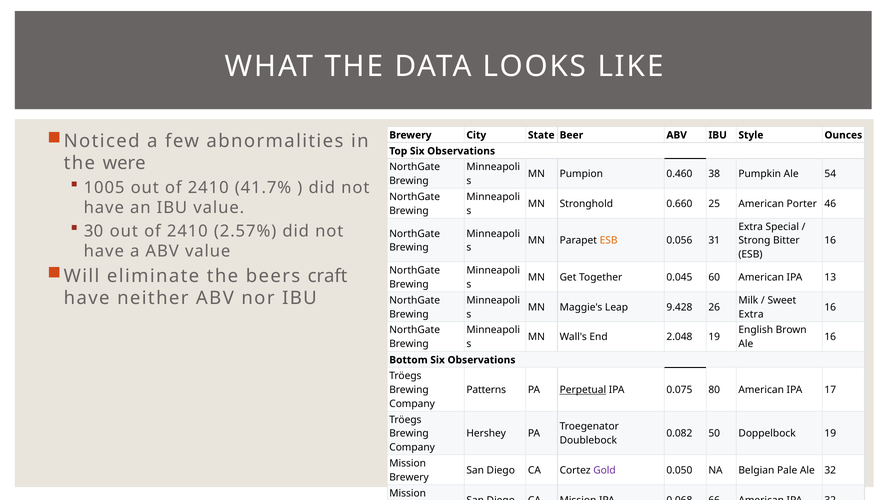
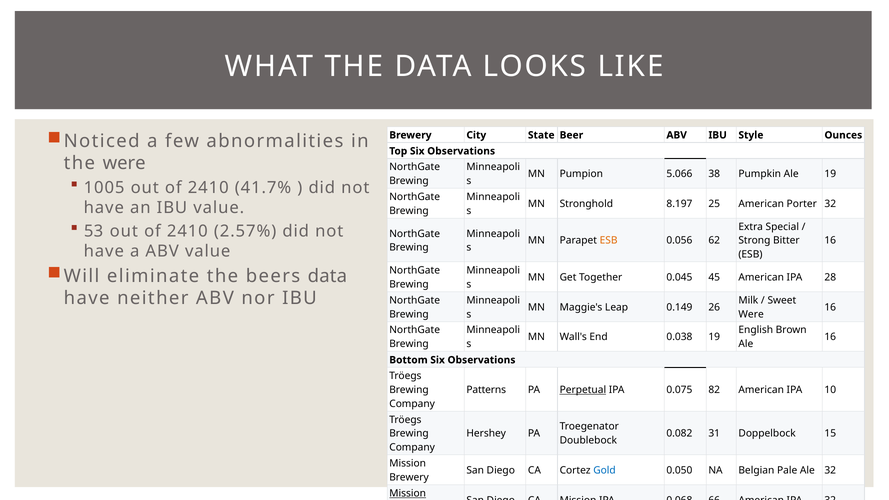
0.460: 0.460 -> 5.066
Ale 54: 54 -> 19
0.660: 0.660 -> 8.197
Porter 46: 46 -> 32
30: 30 -> 53
31: 31 -> 62
beers craft: craft -> data
60: 60 -> 45
13: 13 -> 28
9.428: 9.428 -> 0.149
Extra at (751, 314): Extra -> Were
2.048: 2.048 -> 0.038
80: 80 -> 82
17: 17 -> 10
50: 50 -> 31
Doppelbock 19: 19 -> 15
Gold colour: purple -> blue
Mission at (408, 493) underline: none -> present
